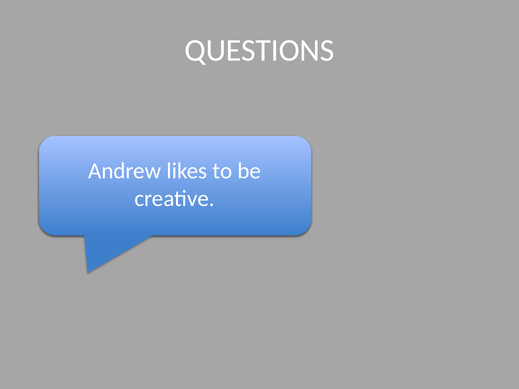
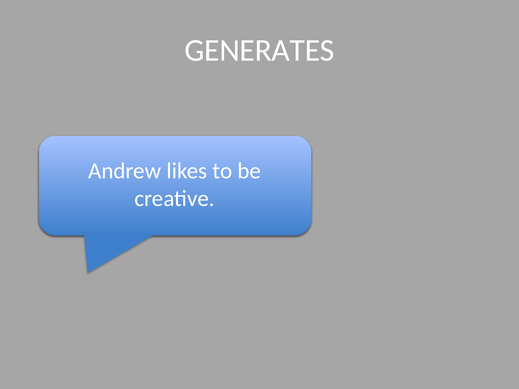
QUESTIONS: QUESTIONS -> GENERATES
